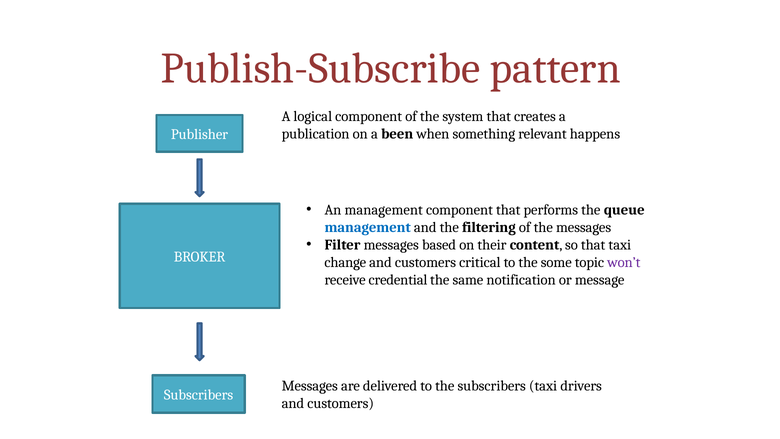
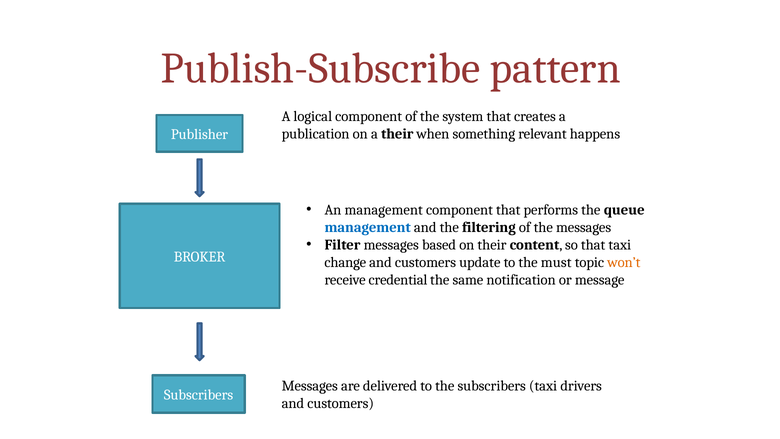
a been: been -> their
critical: critical -> update
some: some -> must
won’t colour: purple -> orange
